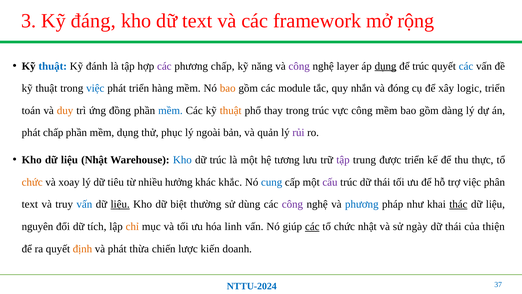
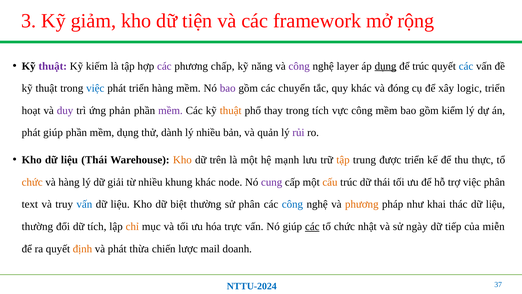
đáng: đáng -> giảm
dữ text: text -> tiện
thuật at (53, 66) colour: blue -> purple
đánh: đánh -> kiếm
bao at (228, 88) colour: orange -> purple
module: module -> chuyển
quy nhắn: nhắn -> khác
toán: toán -> hoạt
duy colour: orange -> purple
đồng: đồng -> phản
mềm at (170, 110) colour: blue -> purple
trong trúc: trúc -> tích
dàng: dàng -> kiểm
phát chấp: chấp -> giúp
phục: phục -> dành
lý ngoài: ngoài -> nhiều
liệu Nhật: Nhật -> Thái
Kho at (182, 160) colour: blue -> orange
dữ trúc: trúc -> trên
tương: tương -> mạnh
tập at (343, 160) colour: purple -> orange
và xoay: xoay -> hàng
tiêu: tiêu -> giải
hưởng: hưởng -> khung
khắc: khắc -> node
cung colour: blue -> purple
cấu colour: purple -> orange
liệu at (120, 204) underline: present -> none
sử dùng: dùng -> phân
công at (292, 204) colour: purple -> blue
phương at (362, 204) colour: blue -> orange
thác underline: present -> none
nguyên at (37, 226): nguyên -> thường
linh: linh -> trực
thái at (453, 226): thái -> tiếp
thiện: thiện -> miễn
kiến: kiến -> mail
